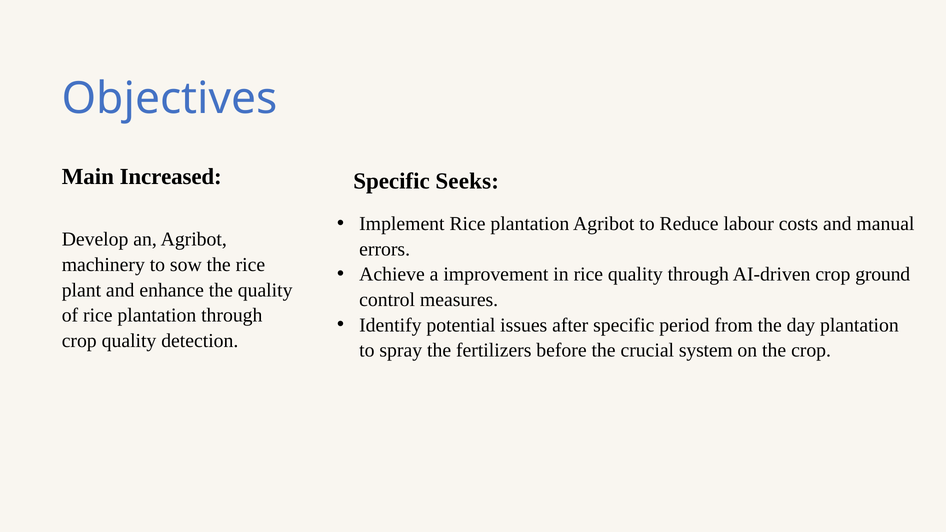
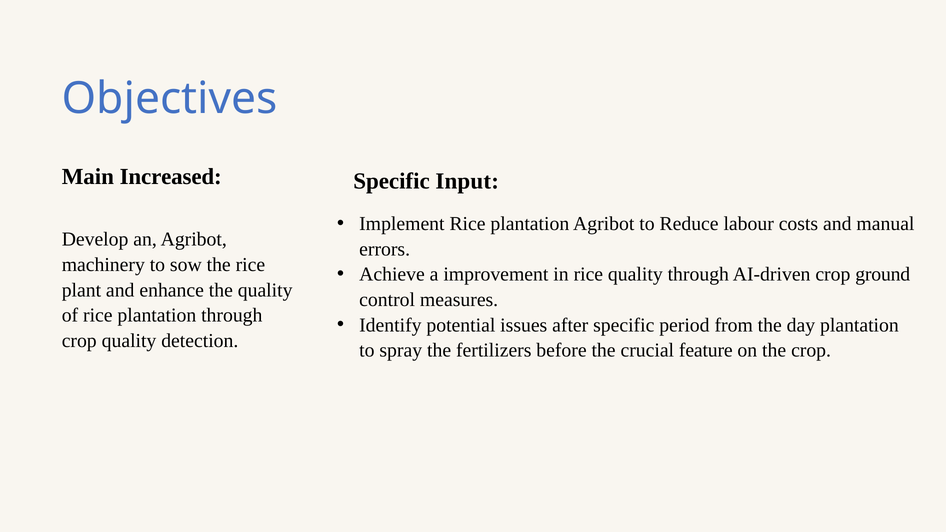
Seeks: Seeks -> Input
system: system -> feature
